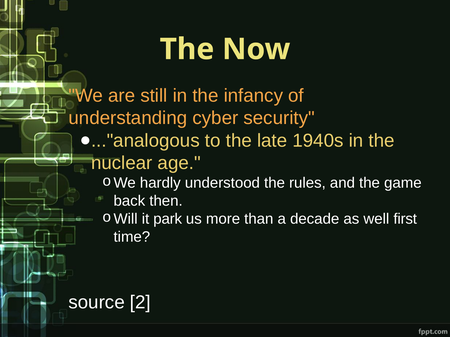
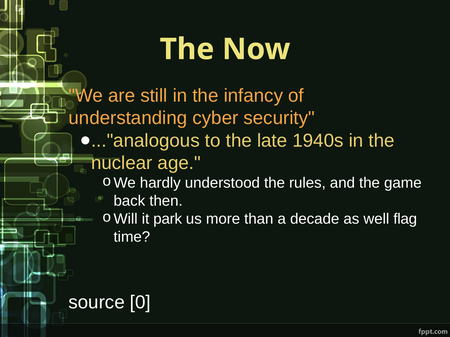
first: first -> flag
2: 2 -> 0
